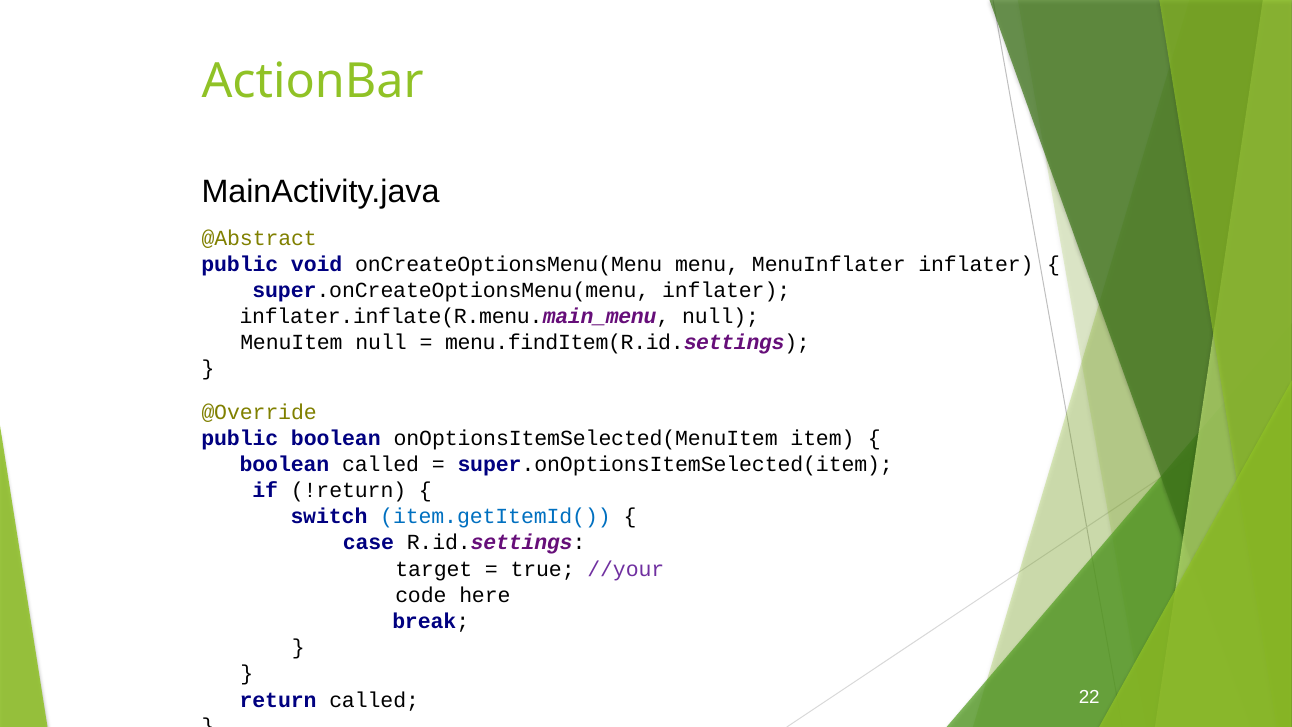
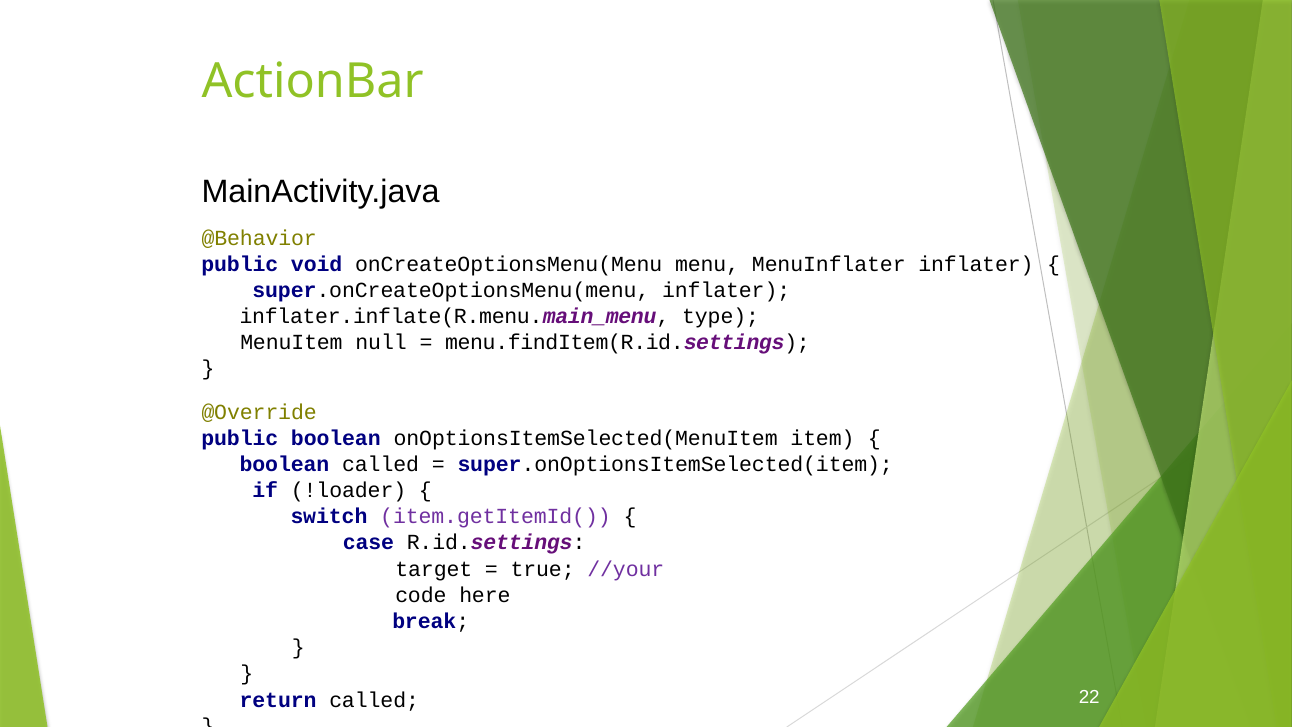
@Abstract: @Abstract -> @Behavior
inflater.inflate(R.menu.main_menu null: null -> type
!return: !return -> !loader
item.getItemId( colour: blue -> purple
